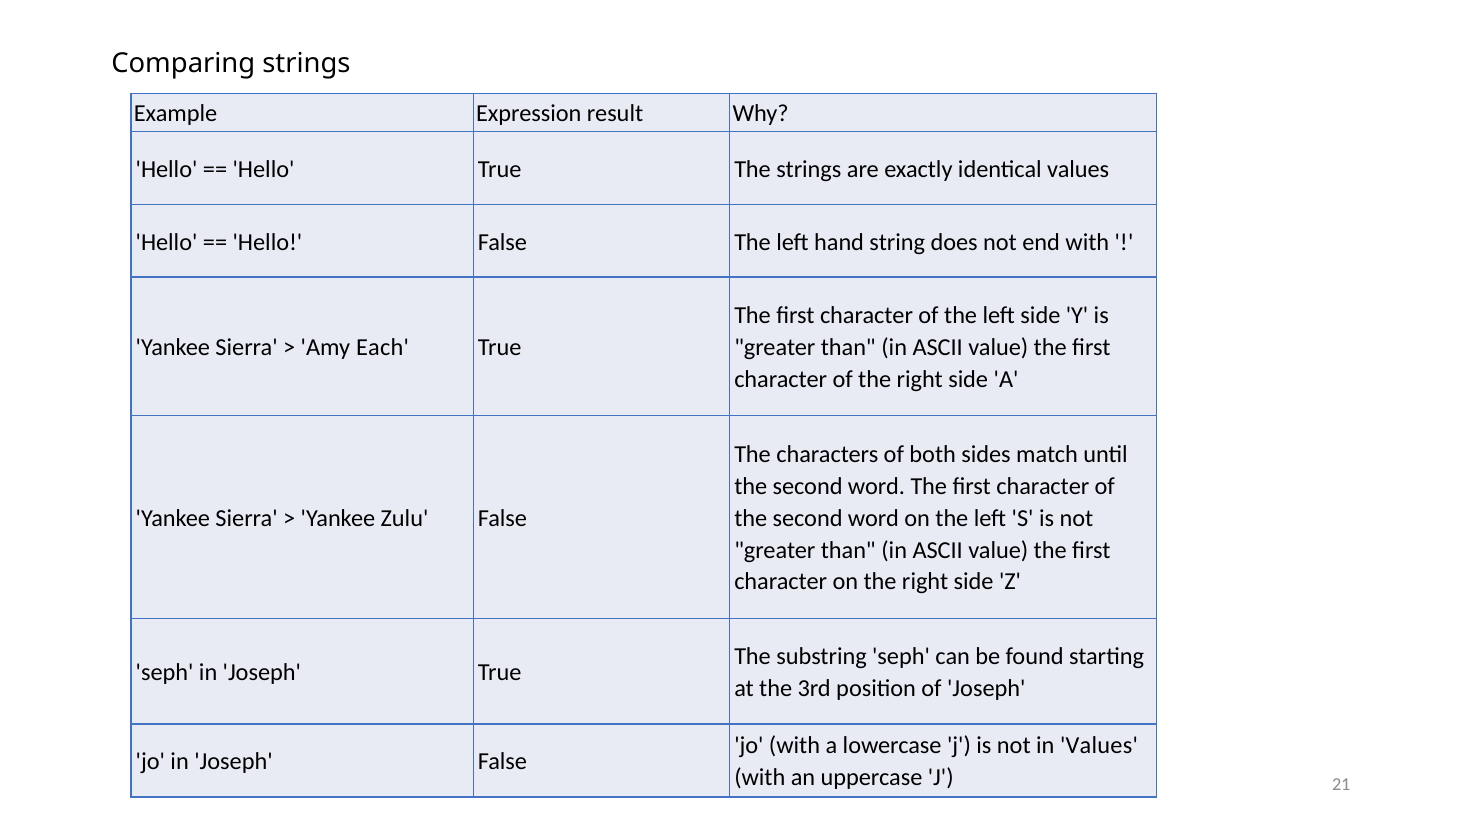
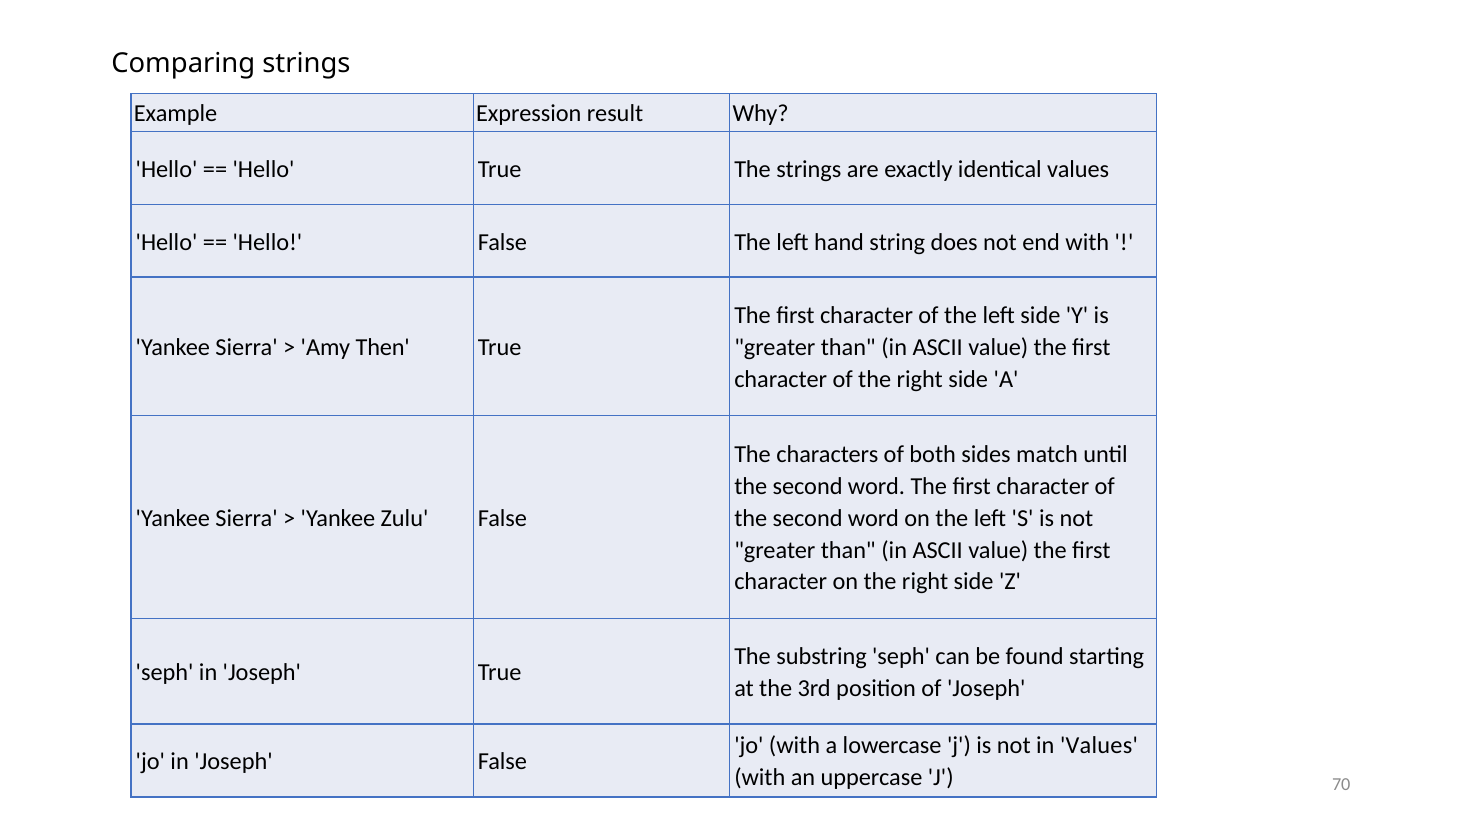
Each: Each -> Then
21: 21 -> 70
